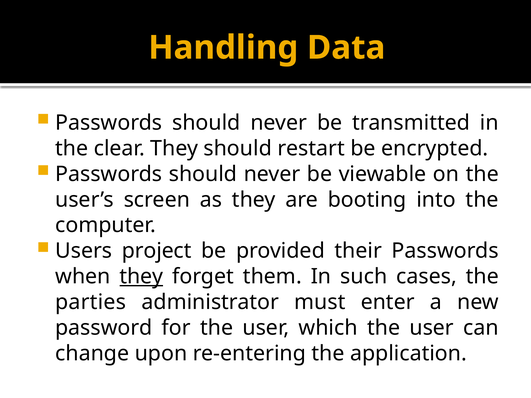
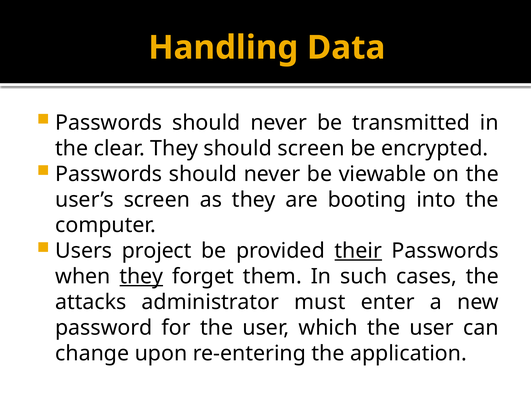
should restart: restart -> screen
their underline: none -> present
parties: parties -> attacks
